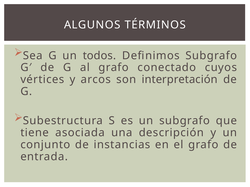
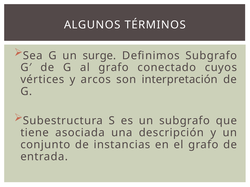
todos: todos -> surge
